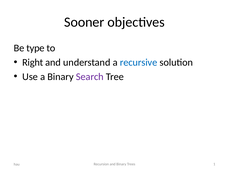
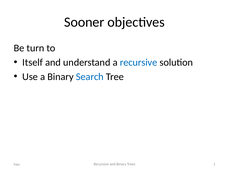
type: type -> turn
Right: Right -> Itself
Search colour: purple -> blue
